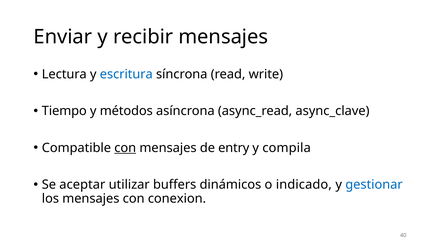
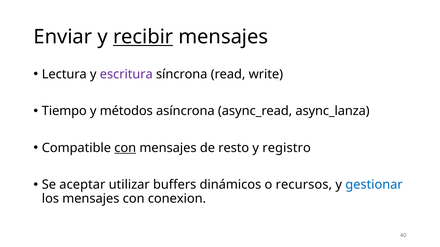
recibir underline: none -> present
escritura colour: blue -> purple
async_clave: async_clave -> async_lanza
entry: entry -> resto
compila: compila -> registro
indicado: indicado -> recursos
